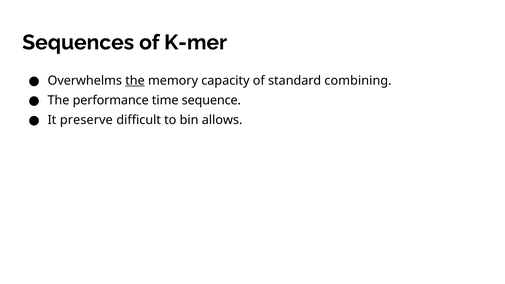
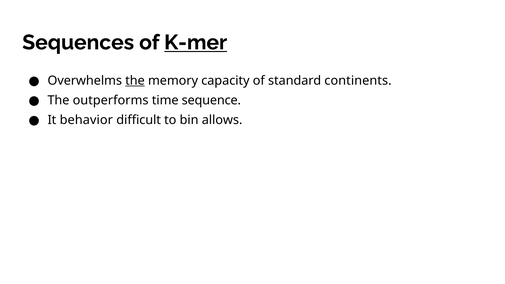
K-mer underline: none -> present
combining: combining -> continents
performance: performance -> outperforms
preserve: preserve -> behavior
